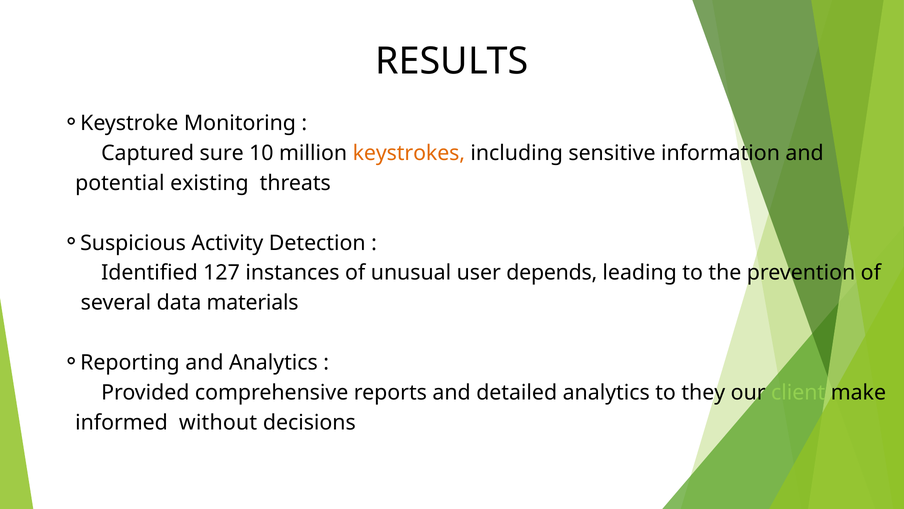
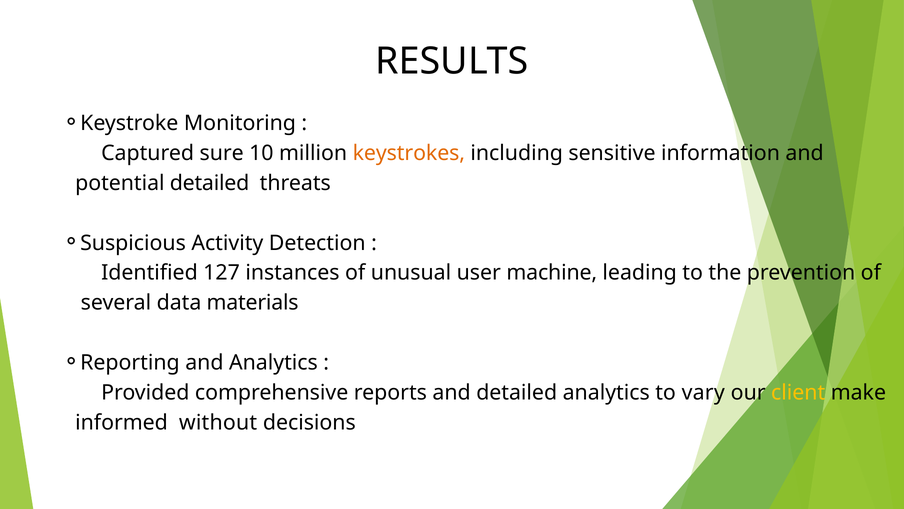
potential existing: existing -> detailed
depends: depends -> machine
they: they -> vary
client colour: light green -> yellow
